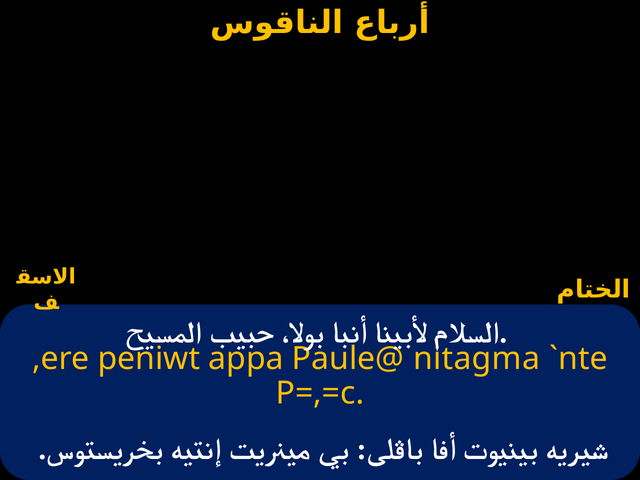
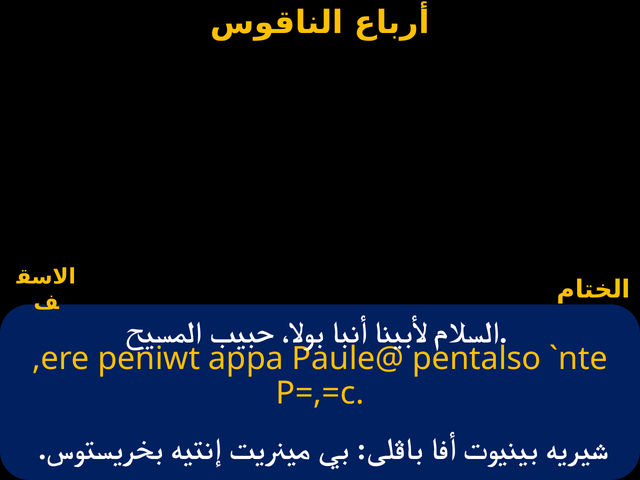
nitagma: nitagma -> pentalso
